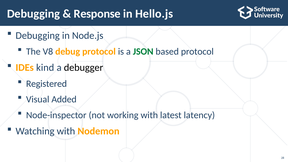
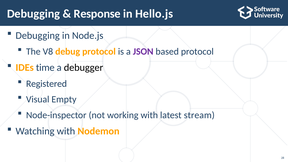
JSON colour: green -> purple
kind: kind -> time
Added: Added -> Empty
latency: latency -> stream
